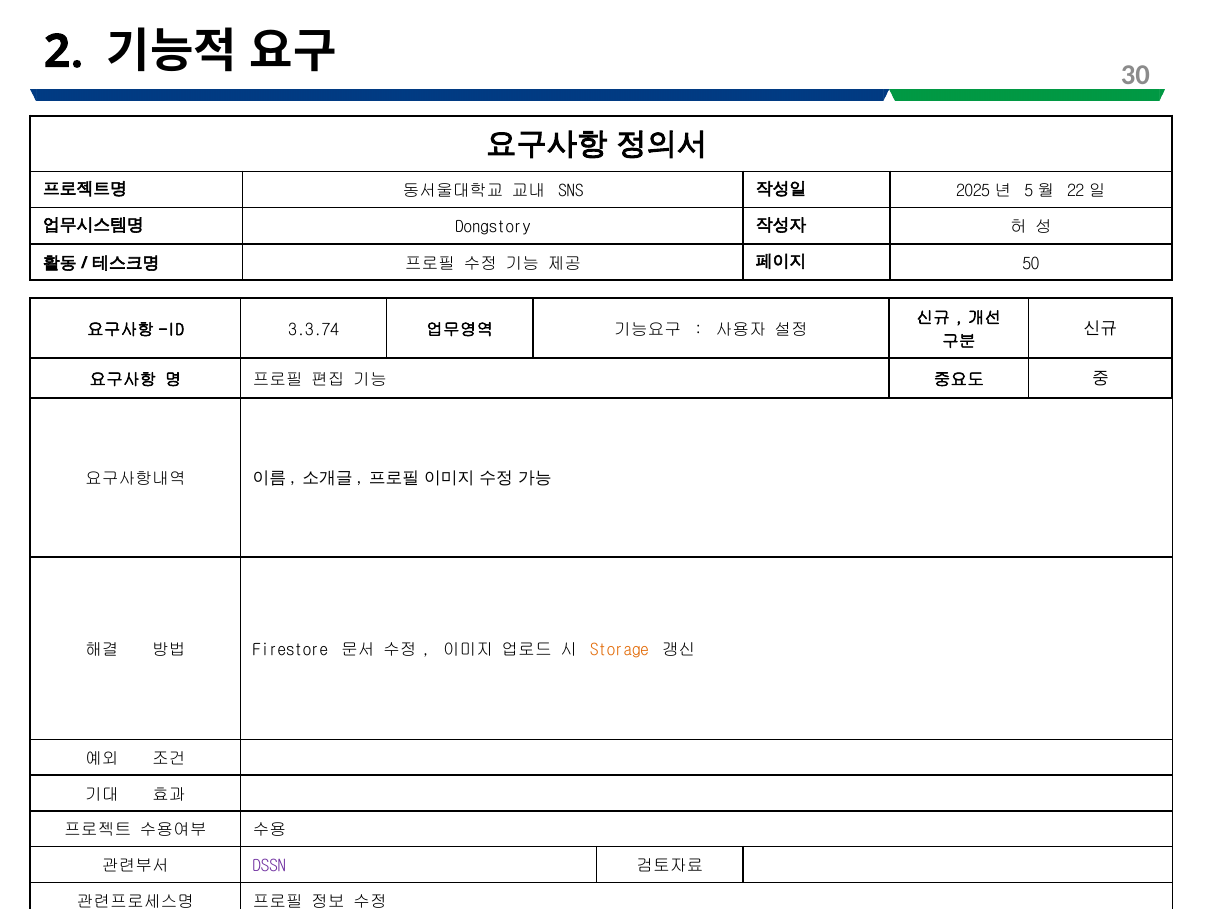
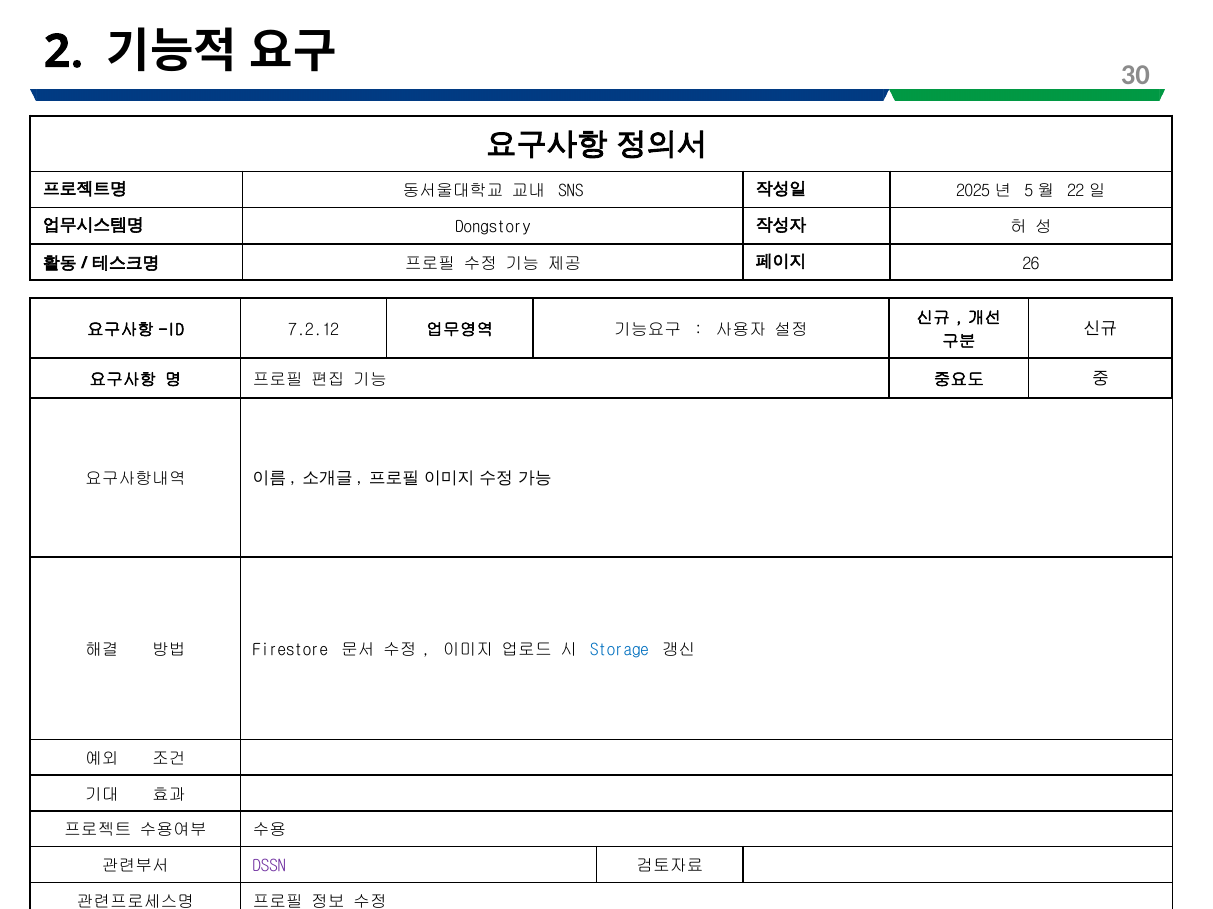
50: 50 -> 26
3.3.74: 3.3.74 -> 7.2.12
Storage colour: orange -> blue
